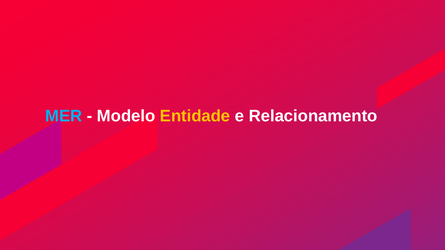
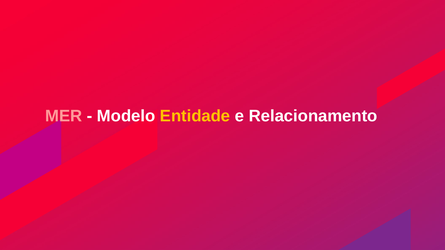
MER colour: light blue -> pink
